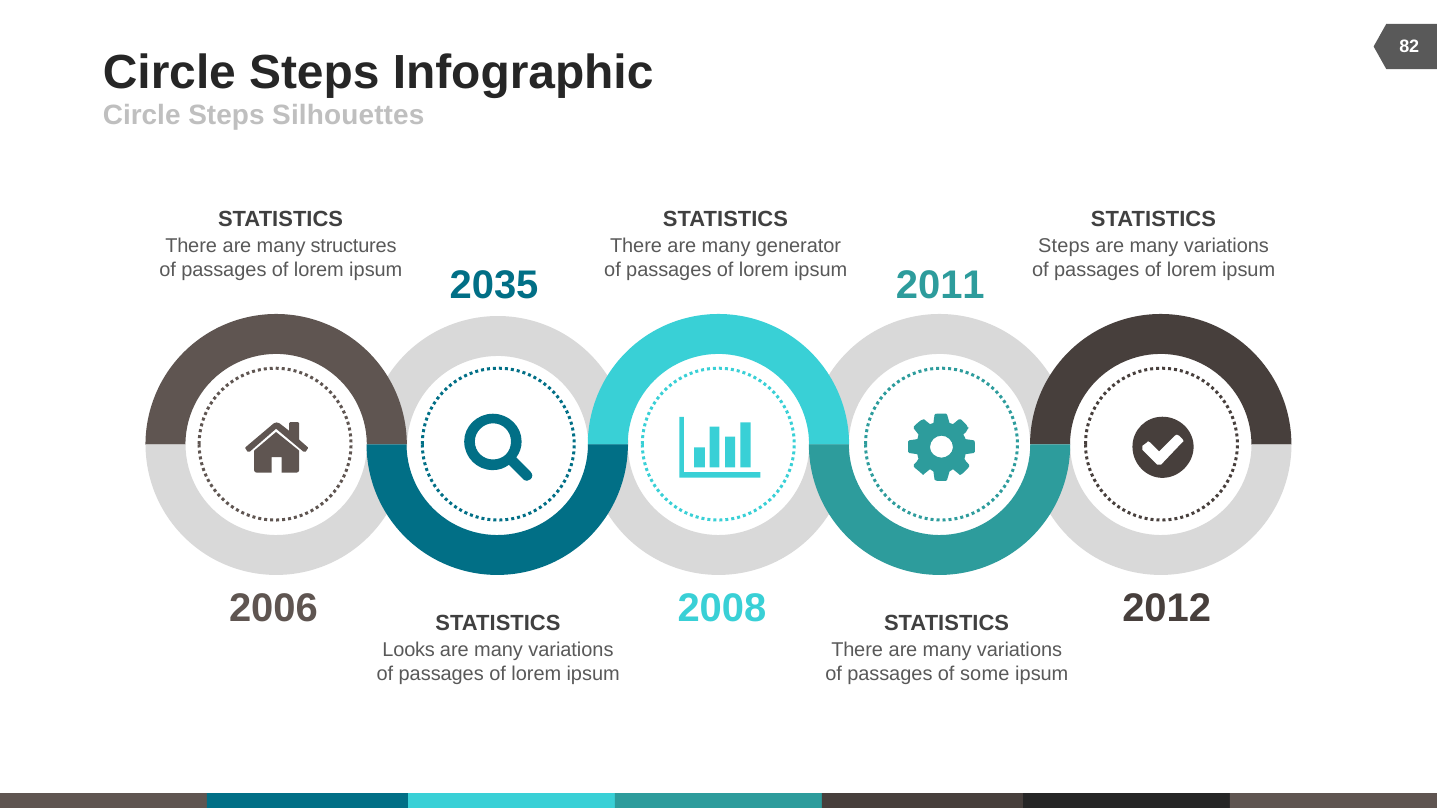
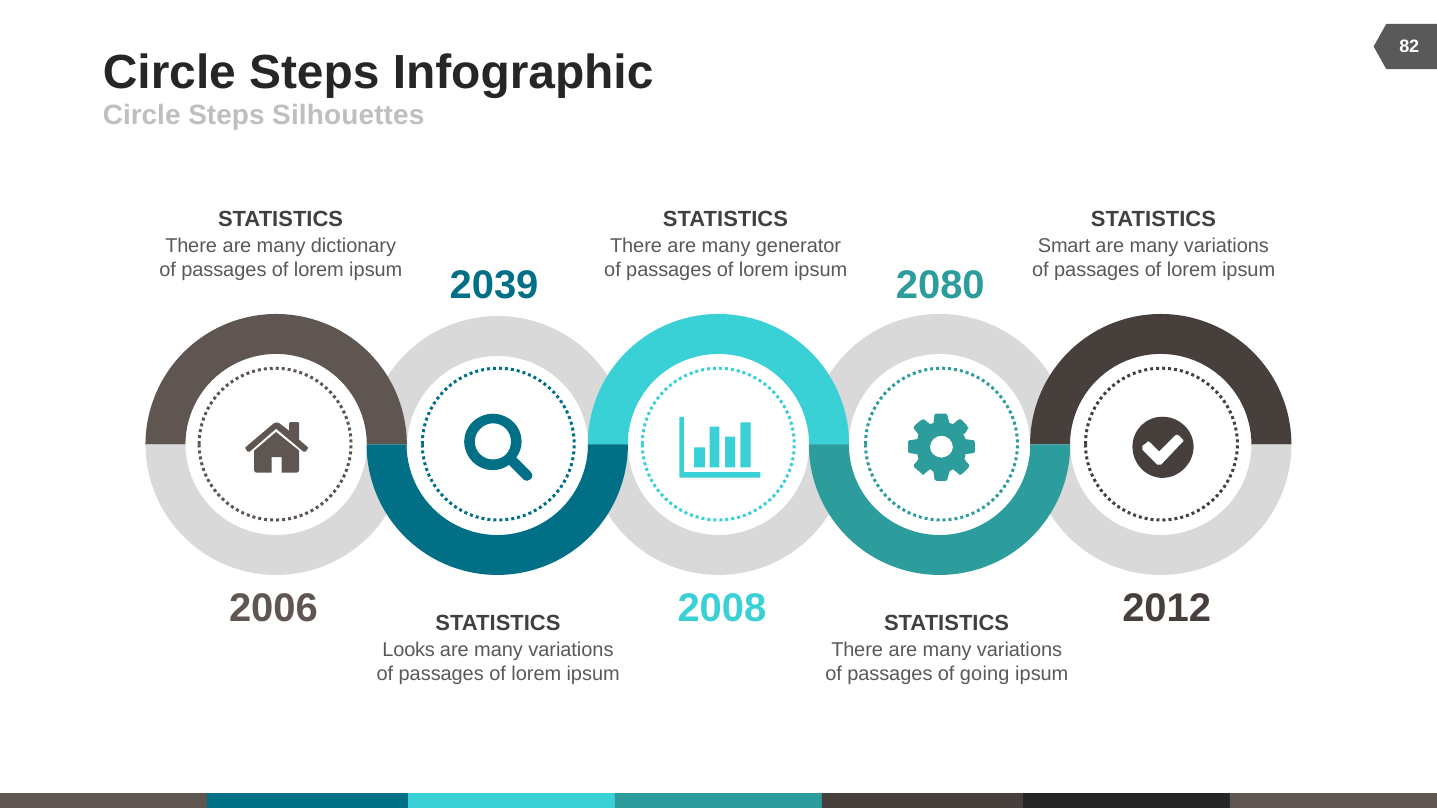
structures: structures -> dictionary
Steps at (1064, 246): Steps -> Smart
2035: 2035 -> 2039
2011: 2011 -> 2080
some: some -> going
